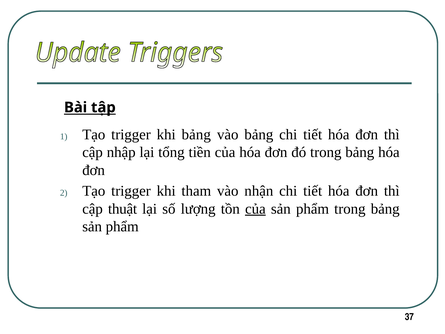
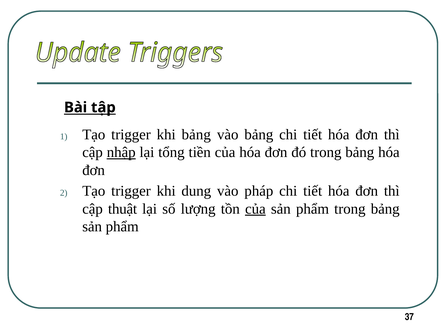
nhập underline: none -> present
tham: tham -> dung
nhận: nhận -> pháp
